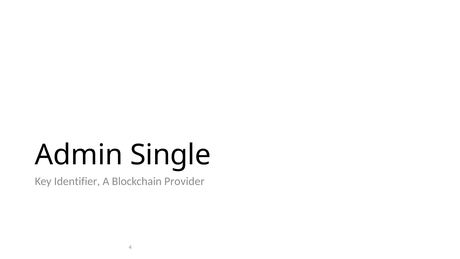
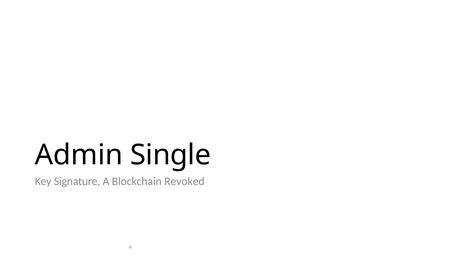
Identifier: Identifier -> Signature
Provider: Provider -> Revoked
